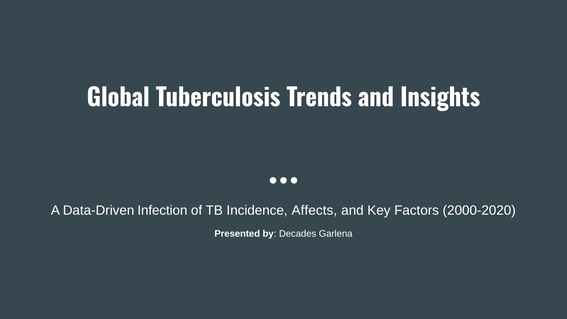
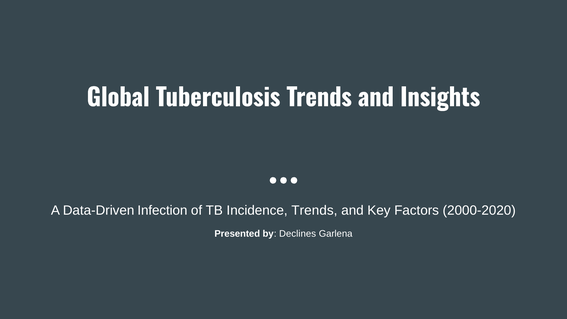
Incidence Affects: Affects -> Trends
Decades: Decades -> Declines
